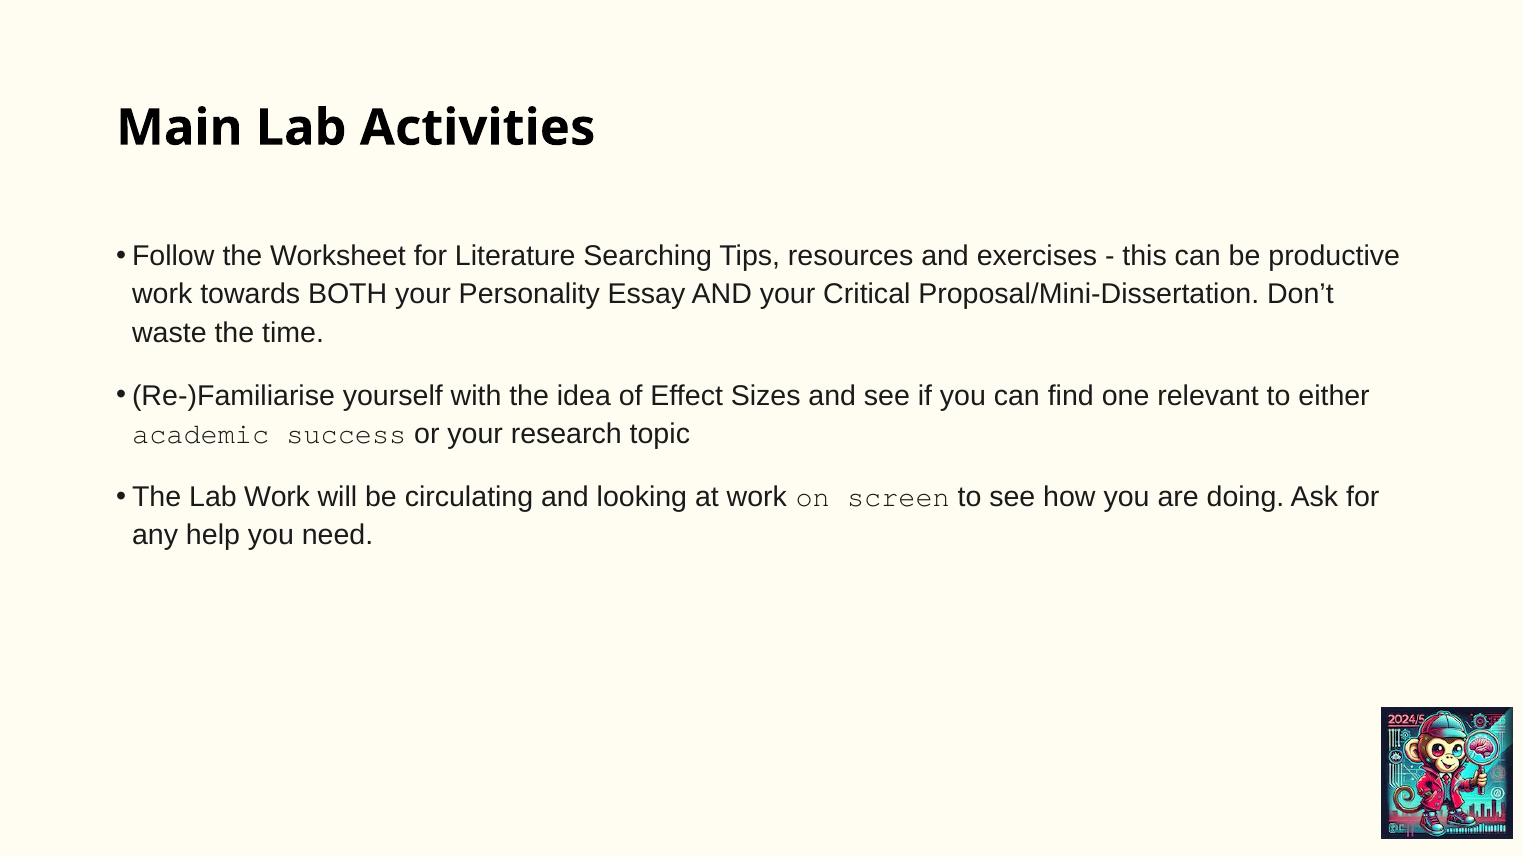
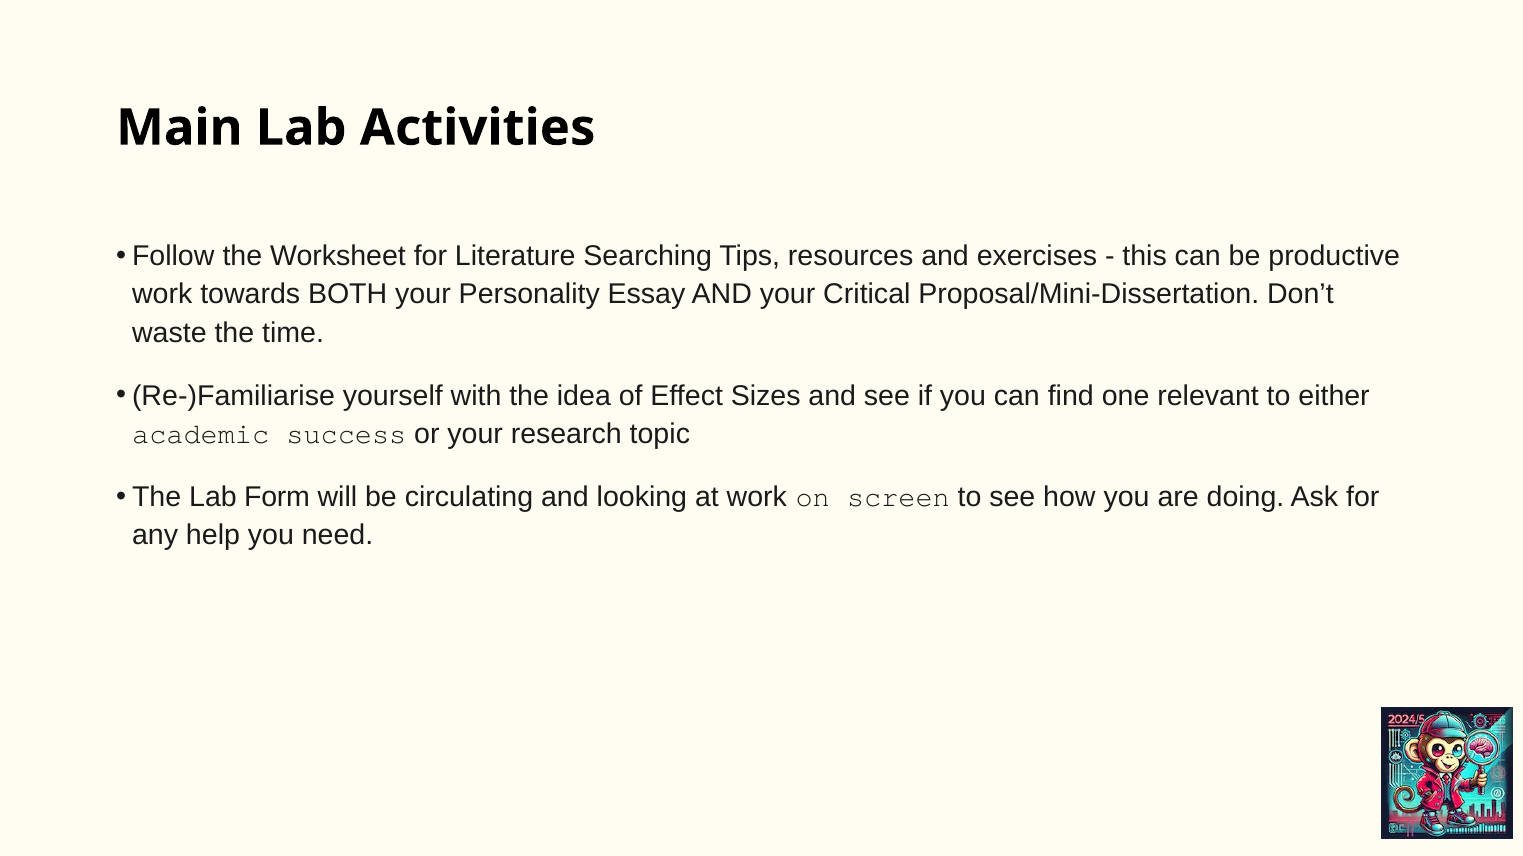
Lab Work: Work -> Form
